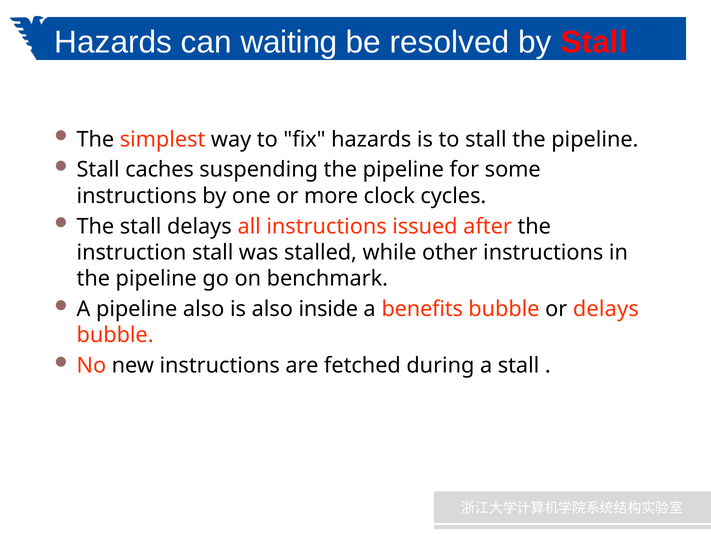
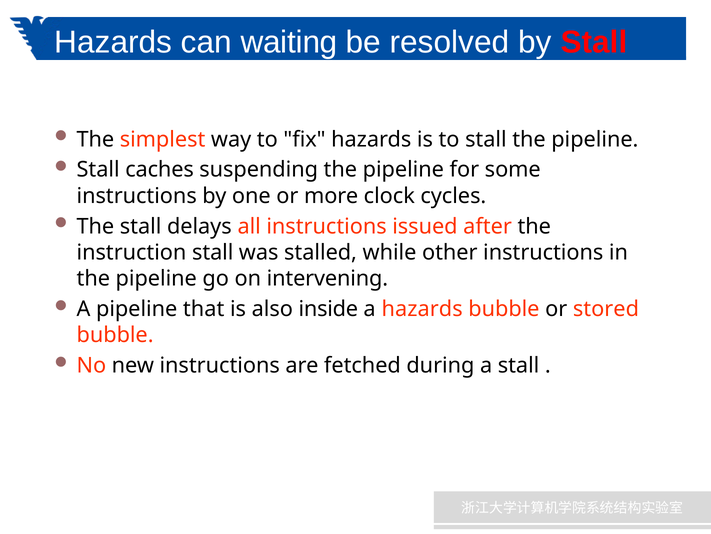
benchmark: benchmark -> intervening
pipeline also: also -> that
a benefits: benefits -> hazards
or delays: delays -> stored
